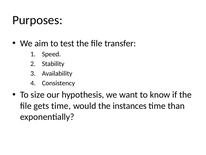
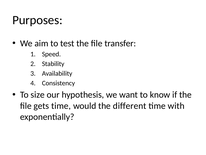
instances: instances -> different
than: than -> with
